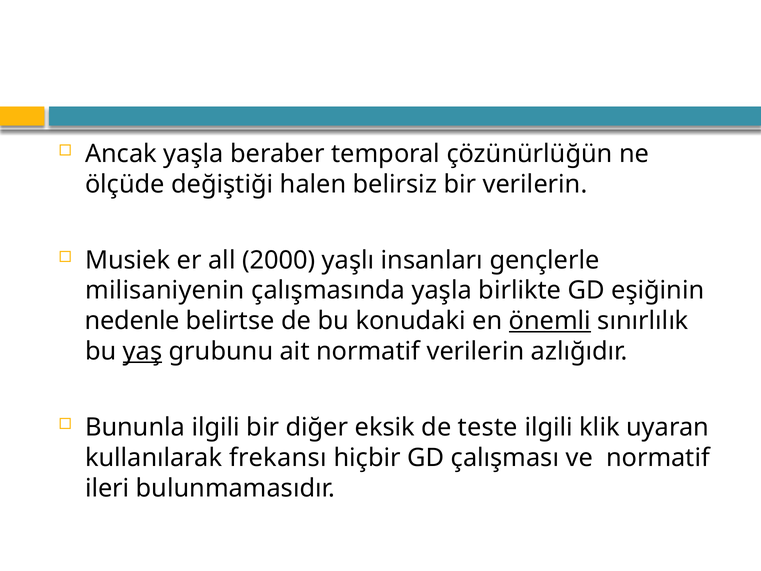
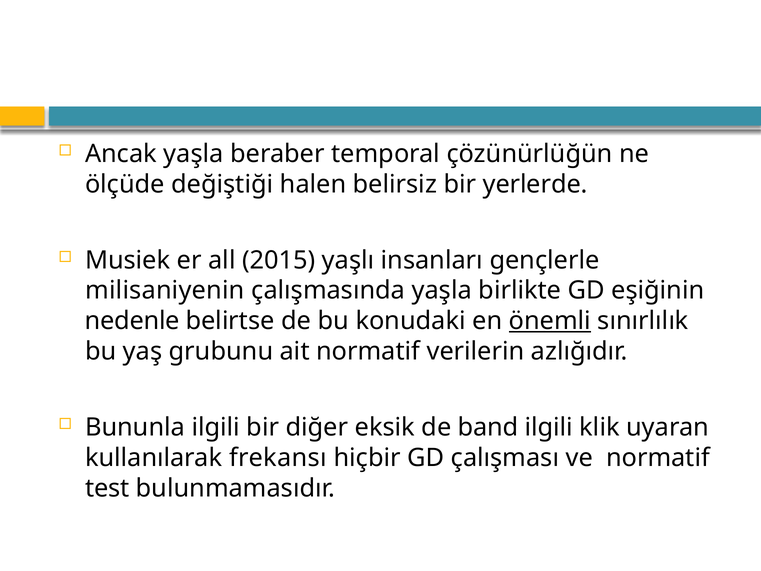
bir verilerin: verilerin -> yerlerde
2000: 2000 -> 2015
yaş underline: present -> none
teste: teste -> band
ileri: ileri -> test
